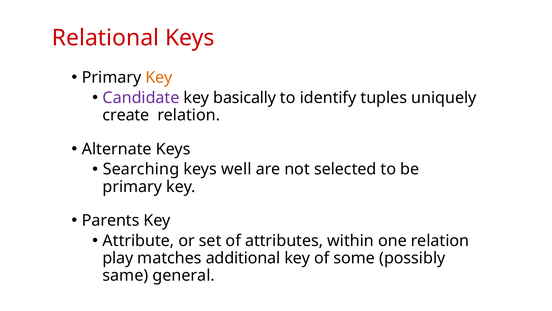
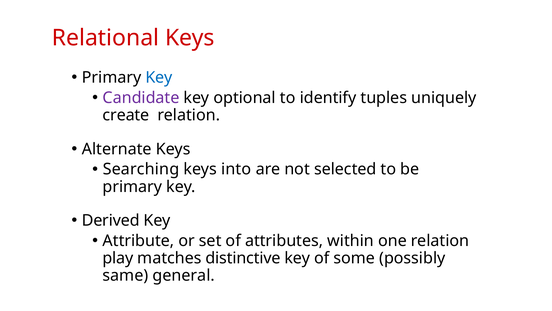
Key at (159, 77) colour: orange -> blue
basically: basically -> optional
well: well -> into
Parents: Parents -> Derived
additional: additional -> distinctive
